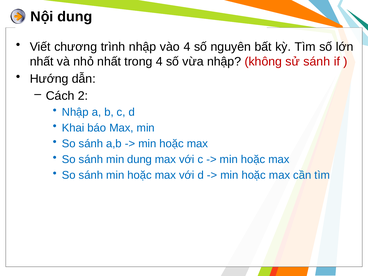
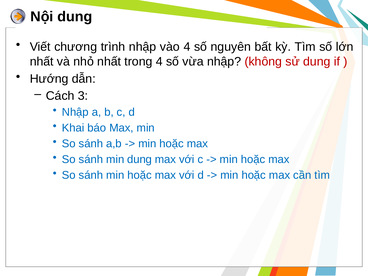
sử sánh: sánh -> dung
2: 2 -> 3
